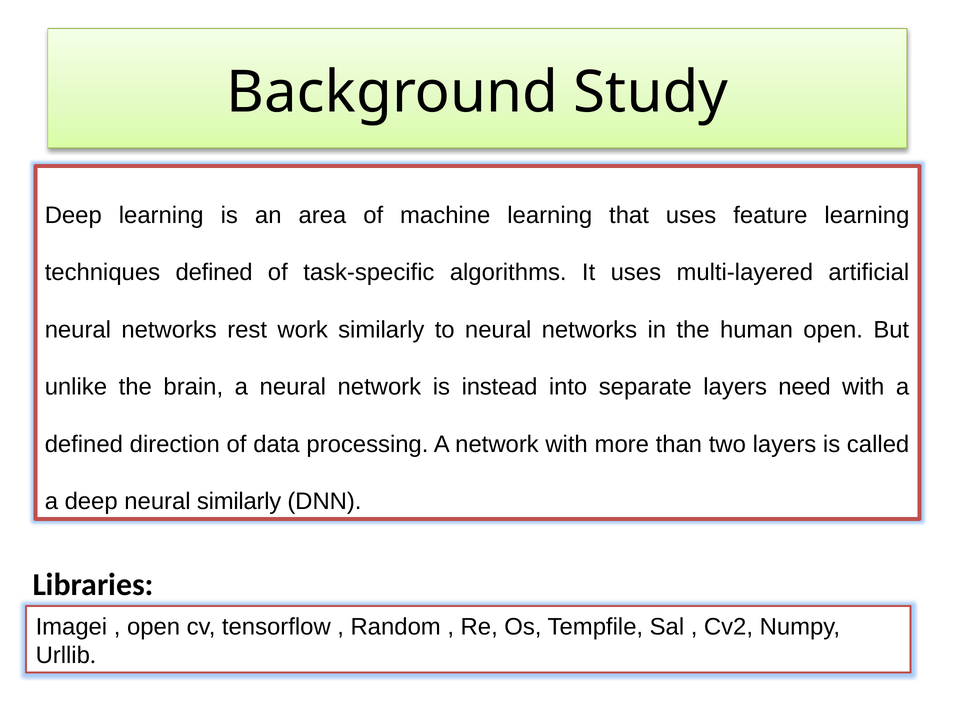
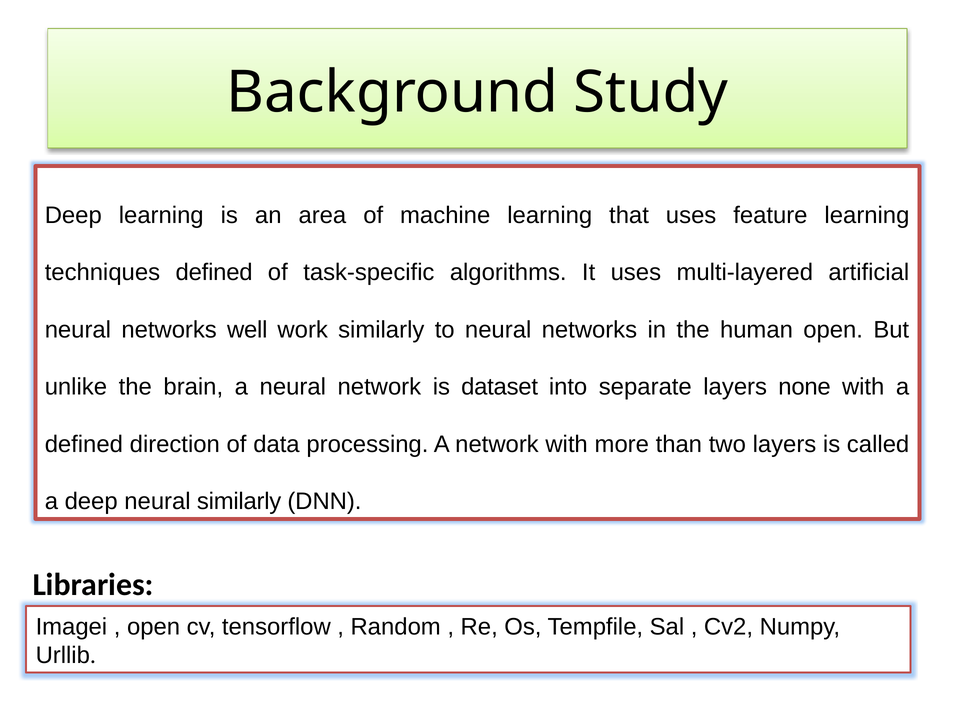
rest: rest -> well
instead: instead -> dataset
need: need -> none
